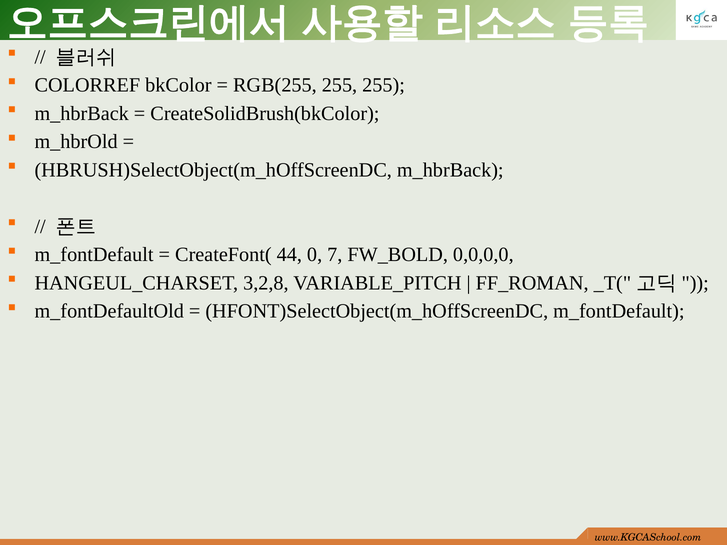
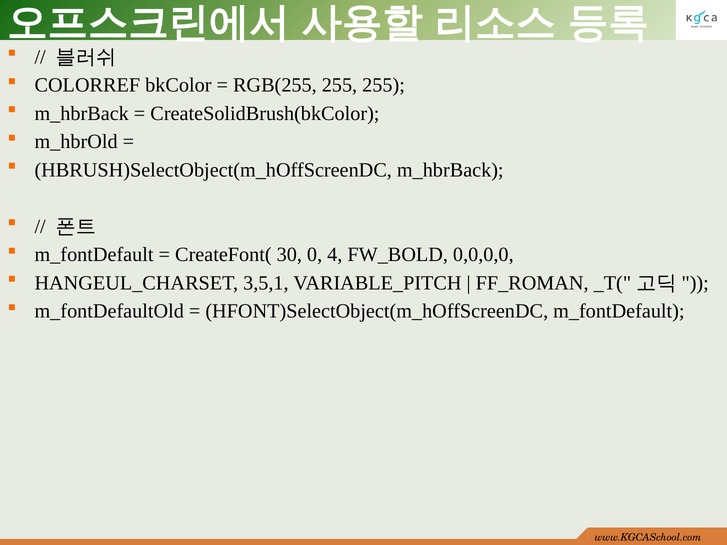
44: 44 -> 30
7: 7 -> 4
3,2,8: 3,2,8 -> 3,5,1
